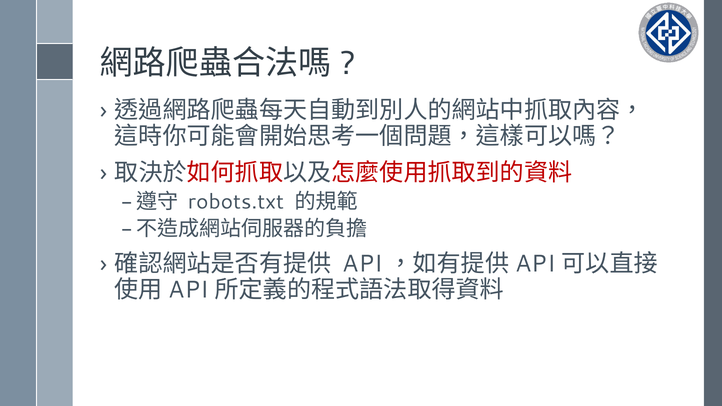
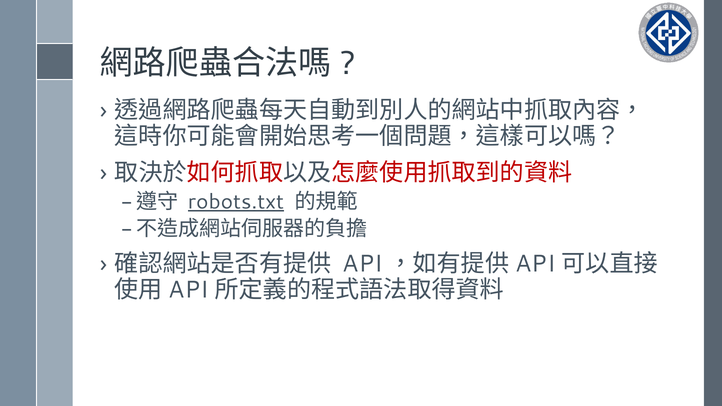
robots.txt underline: none -> present
